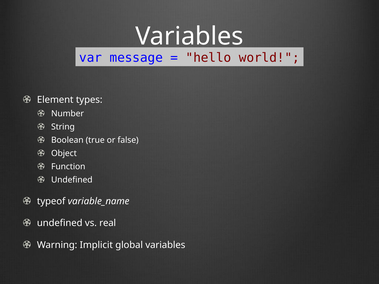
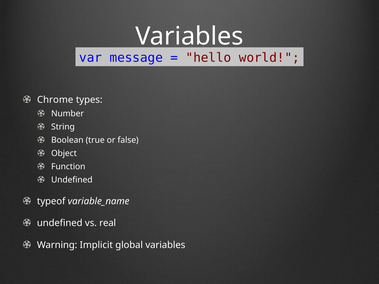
Element: Element -> Chrome
